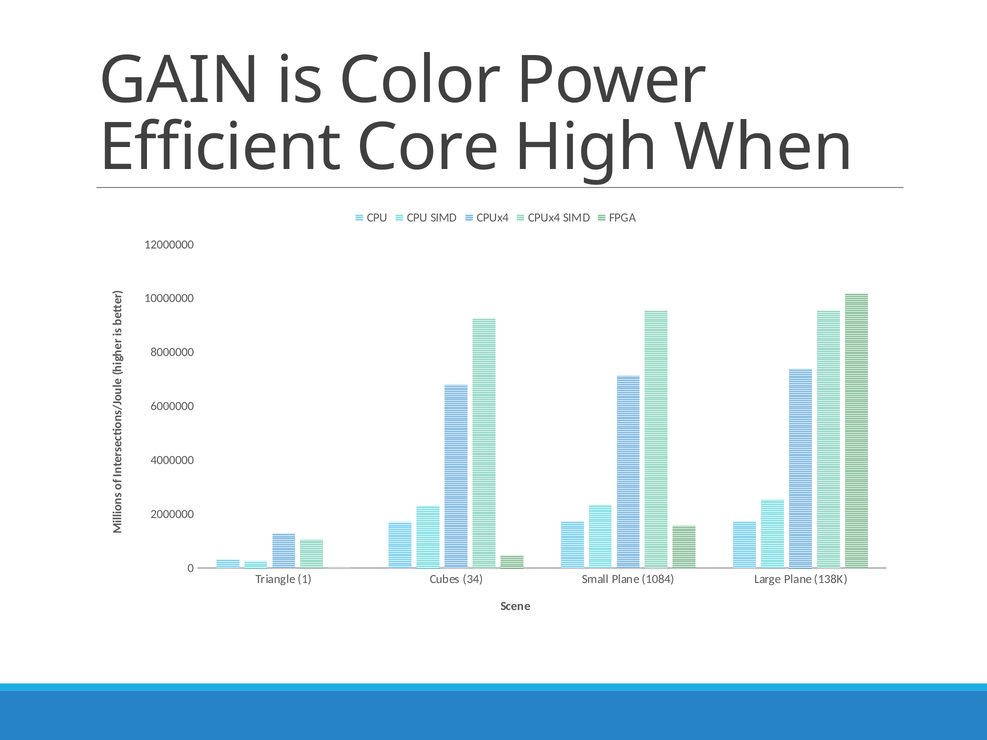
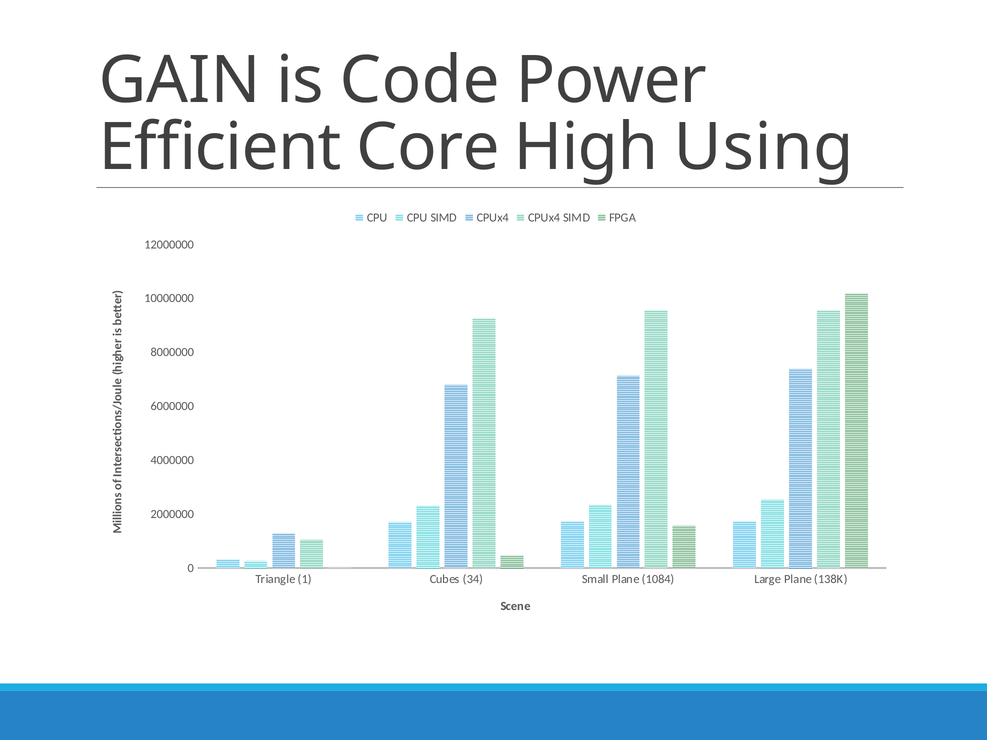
Color: Color -> Code
When: When -> Using
